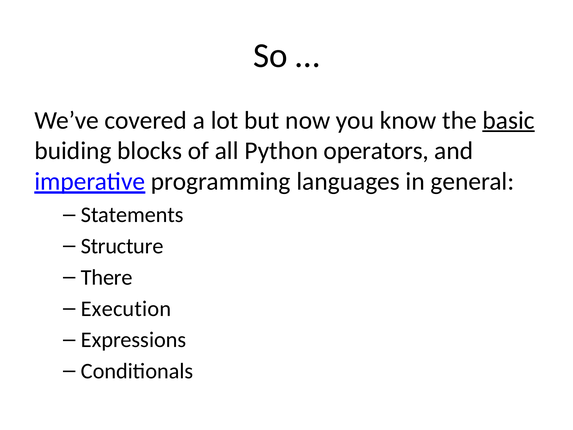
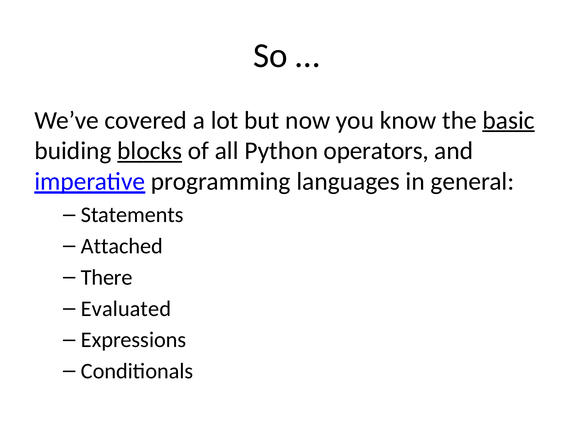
blocks underline: none -> present
Structure: Structure -> Attached
Execution: Execution -> Evaluated
